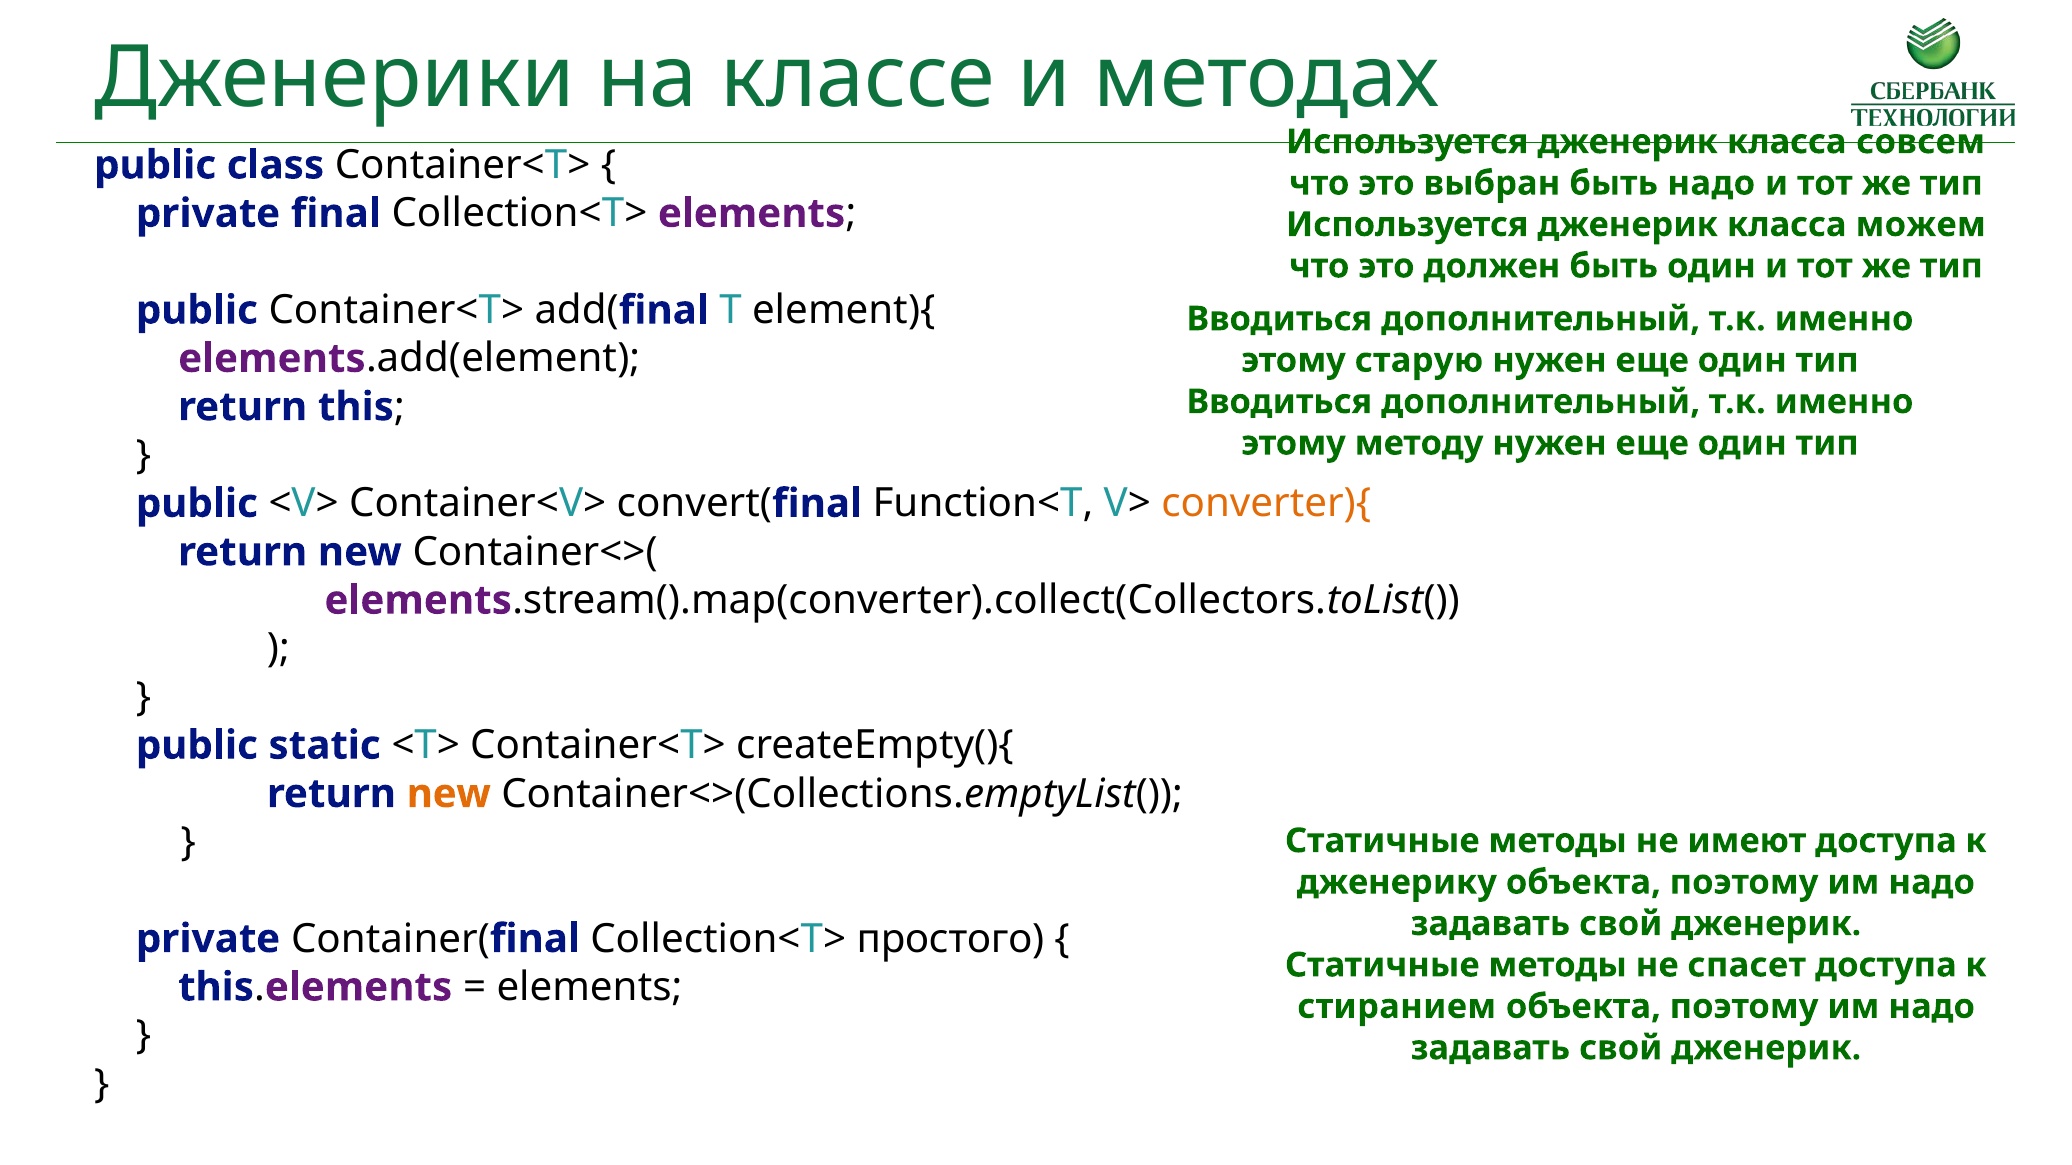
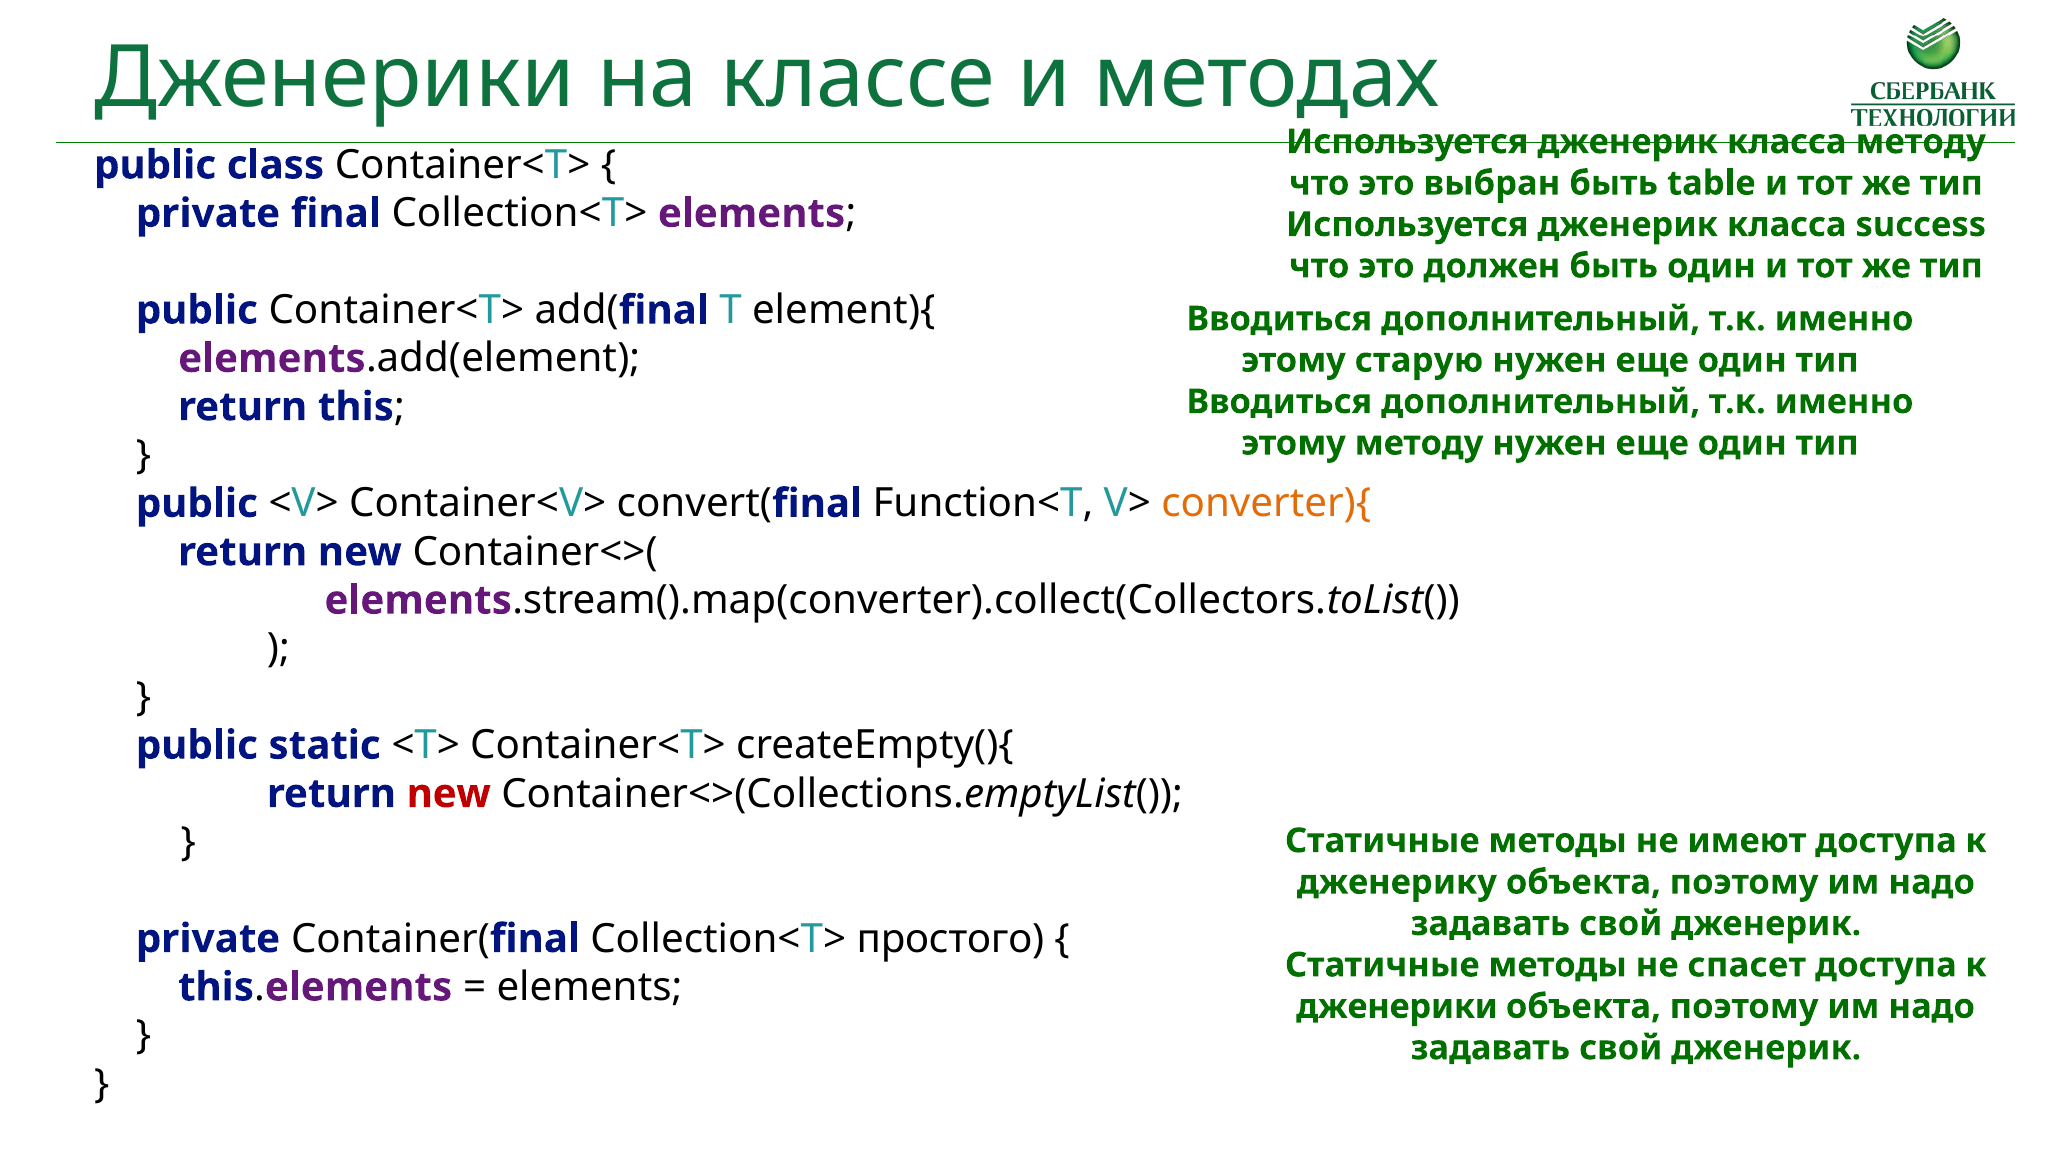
класса совсем: совсем -> методу
быть надо: надо -> table
можем: можем -> success
new at (449, 794) colour: orange -> red
стиранием at (1397, 1007): стиранием -> дженерики
